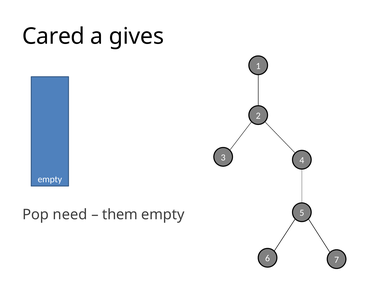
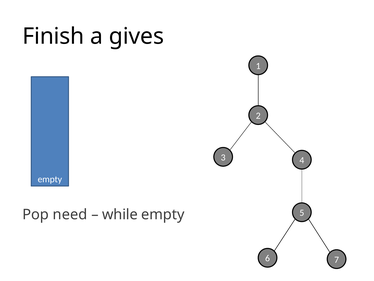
Cared: Cared -> Finish
them: them -> while
